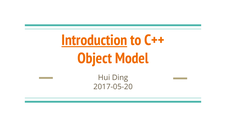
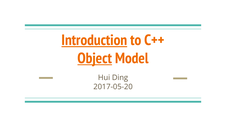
Object underline: none -> present
